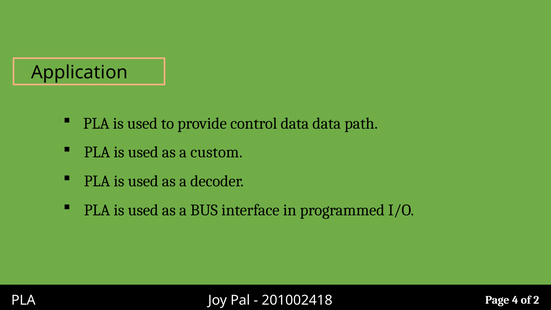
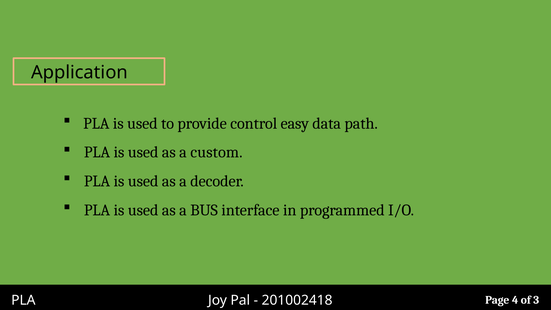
control data: data -> easy
2: 2 -> 3
